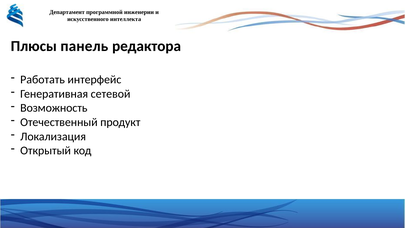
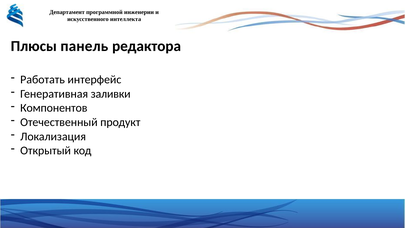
сетевой: сетевой -> заливки
Возможность: Возможность -> Компонентов
